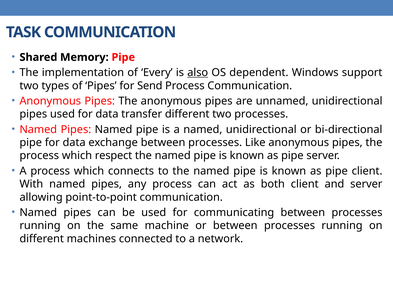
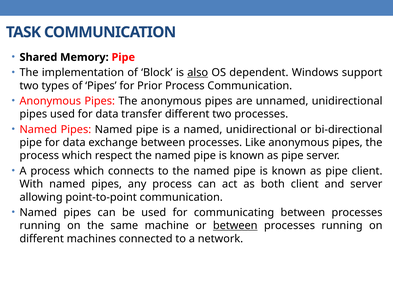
Every: Every -> Block
Send: Send -> Prior
between at (235, 225) underline: none -> present
